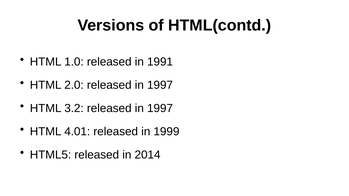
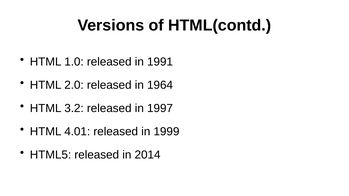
2.0 released in 1997: 1997 -> 1964
